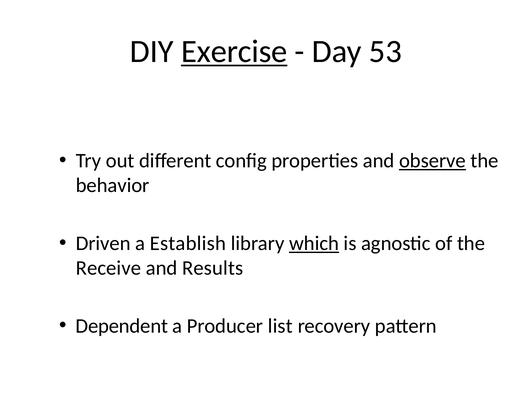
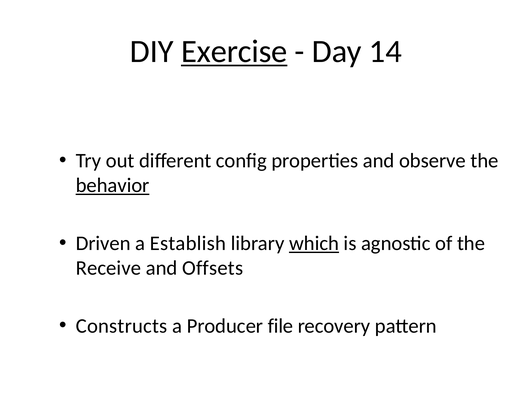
53: 53 -> 14
observe underline: present -> none
behavior underline: none -> present
Results: Results -> Offsets
Dependent: Dependent -> Constructs
list: list -> file
